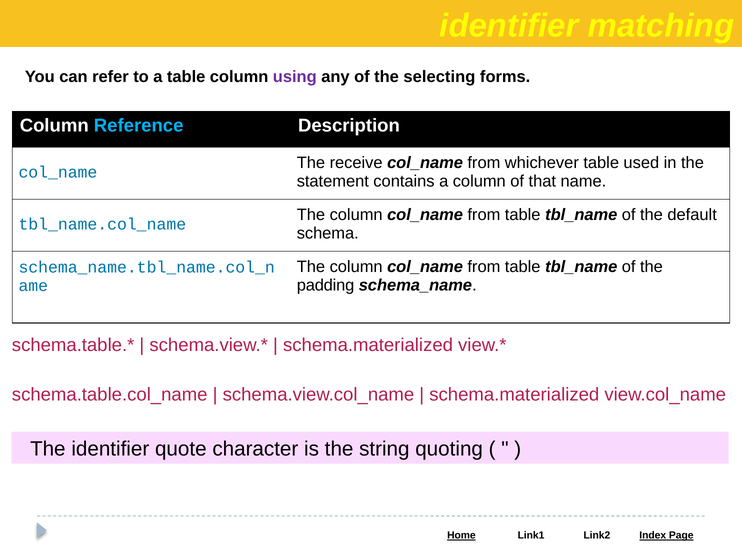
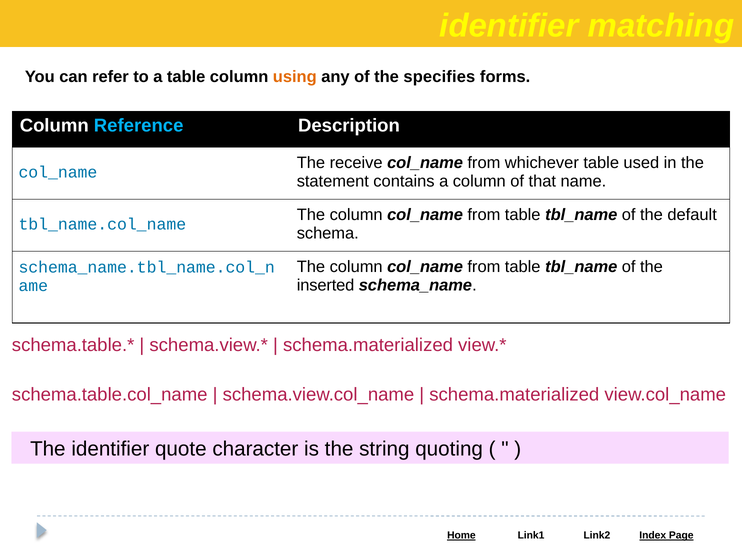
using colour: purple -> orange
selecting: selecting -> specifies
padding: padding -> inserted
